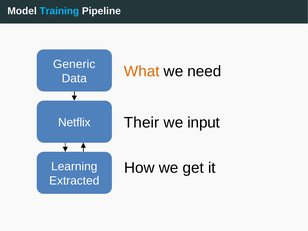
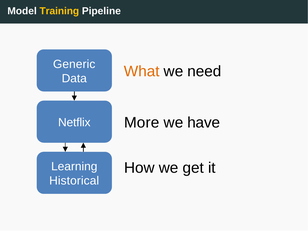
Training colour: light blue -> yellow
Their: Their -> More
input: input -> have
Extracted: Extracted -> Historical
